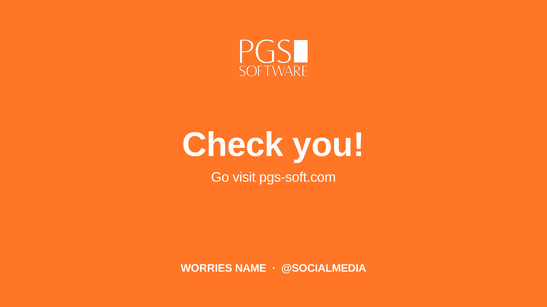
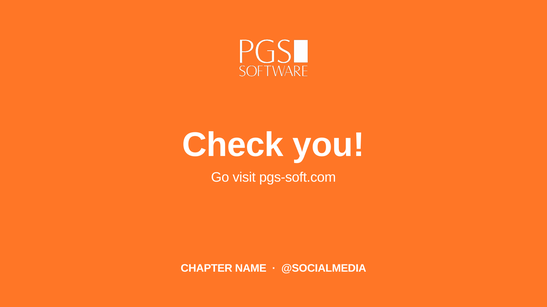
WORRIES: WORRIES -> CHAPTER
